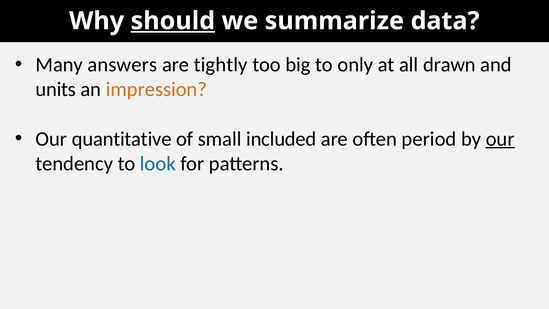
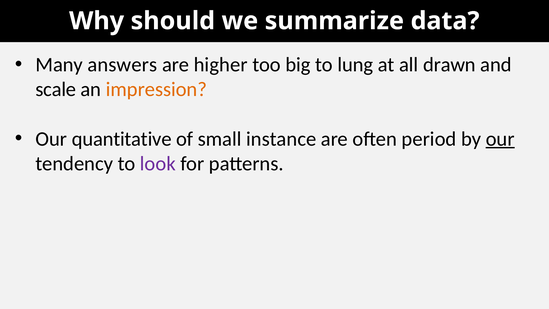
should underline: present -> none
tightly: tightly -> higher
only: only -> lung
units: units -> scale
included: included -> instance
look colour: blue -> purple
